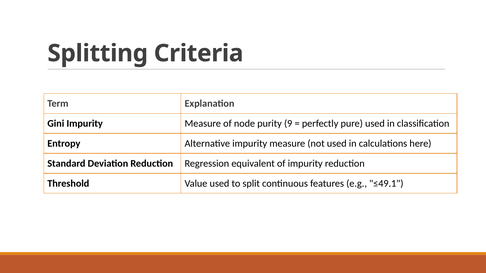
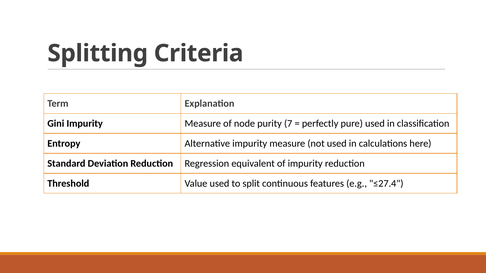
9: 9 -> 7
≤49.1: ≤49.1 -> ≤27.4
